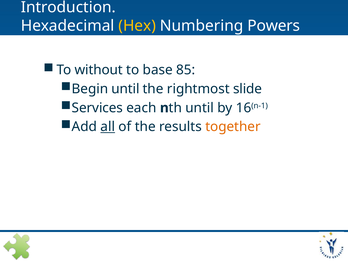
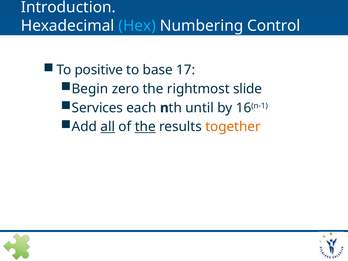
Hex colour: yellow -> light blue
Powers: Powers -> Control
without: without -> positive
85: 85 -> 17
Begin until: until -> zero
the at (145, 127) underline: none -> present
